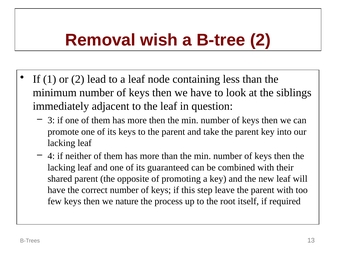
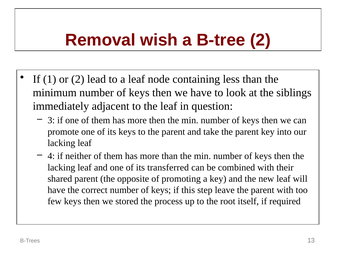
guaranteed: guaranteed -> transferred
nature: nature -> stored
